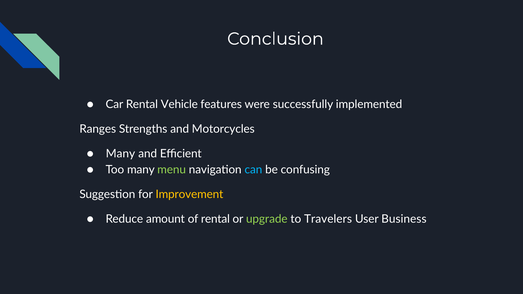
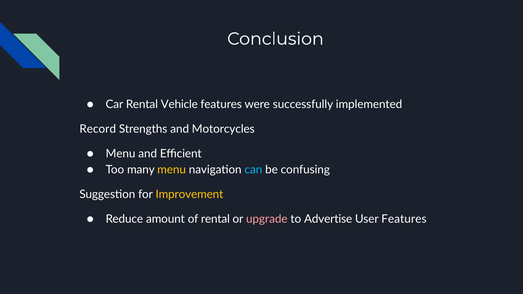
Ranges: Ranges -> Record
Many at (120, 154): Many -> Menu
menu at (172, 170) colour: light green -> yellow
upgrade colour: light green -> pink
Travelers: Travelers -> Advertise
User Business: Business -> Features
